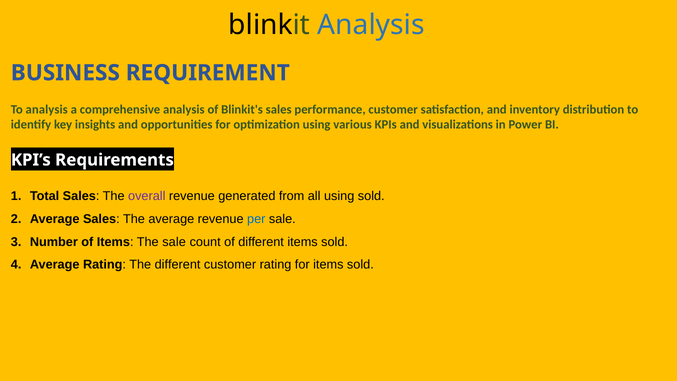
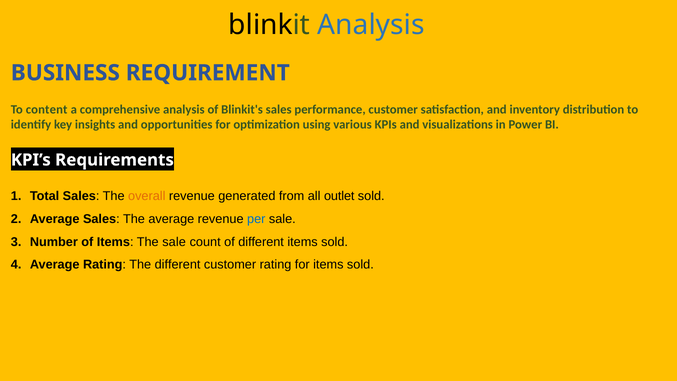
To analysis: analysis -> content
overall colour: purple -> orange
all using: using -> outlet
